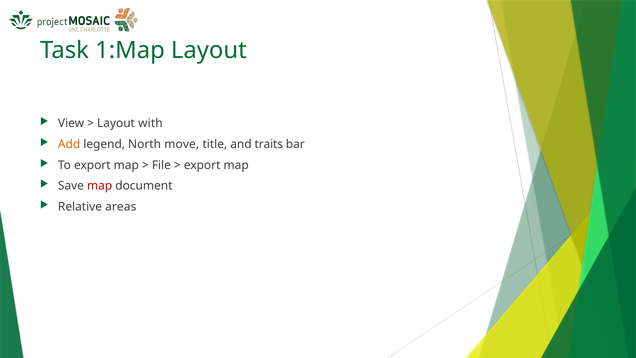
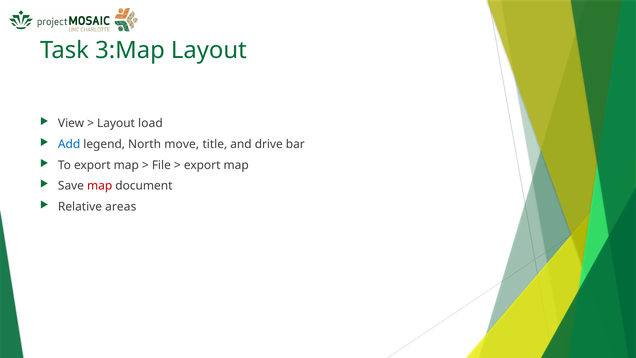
1:Map: 1:Map -> 3:Map
with: with -> load
Add colour: orange -> blue
traits: traits -> drive
